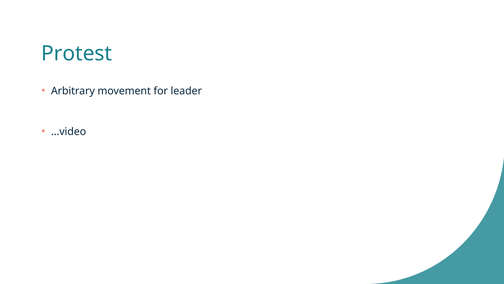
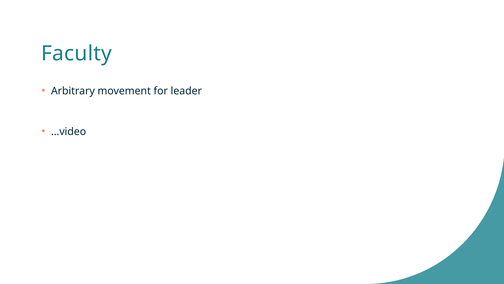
Protest: Protest -> Faculty
